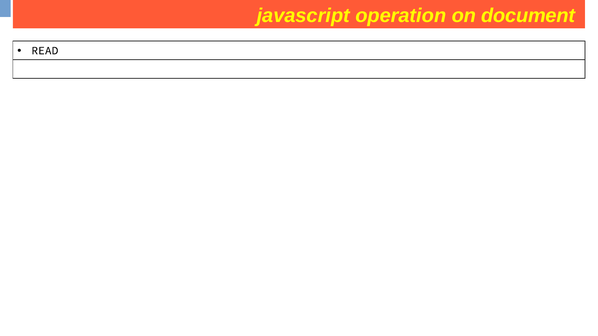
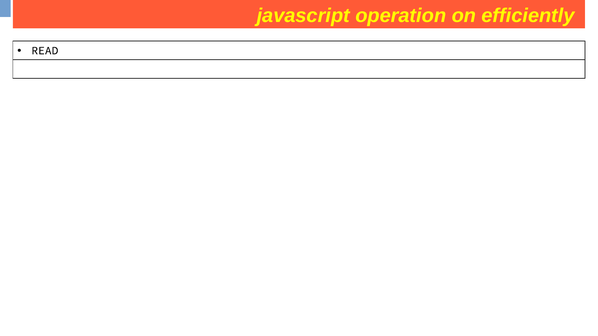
document: document -> efficiently
